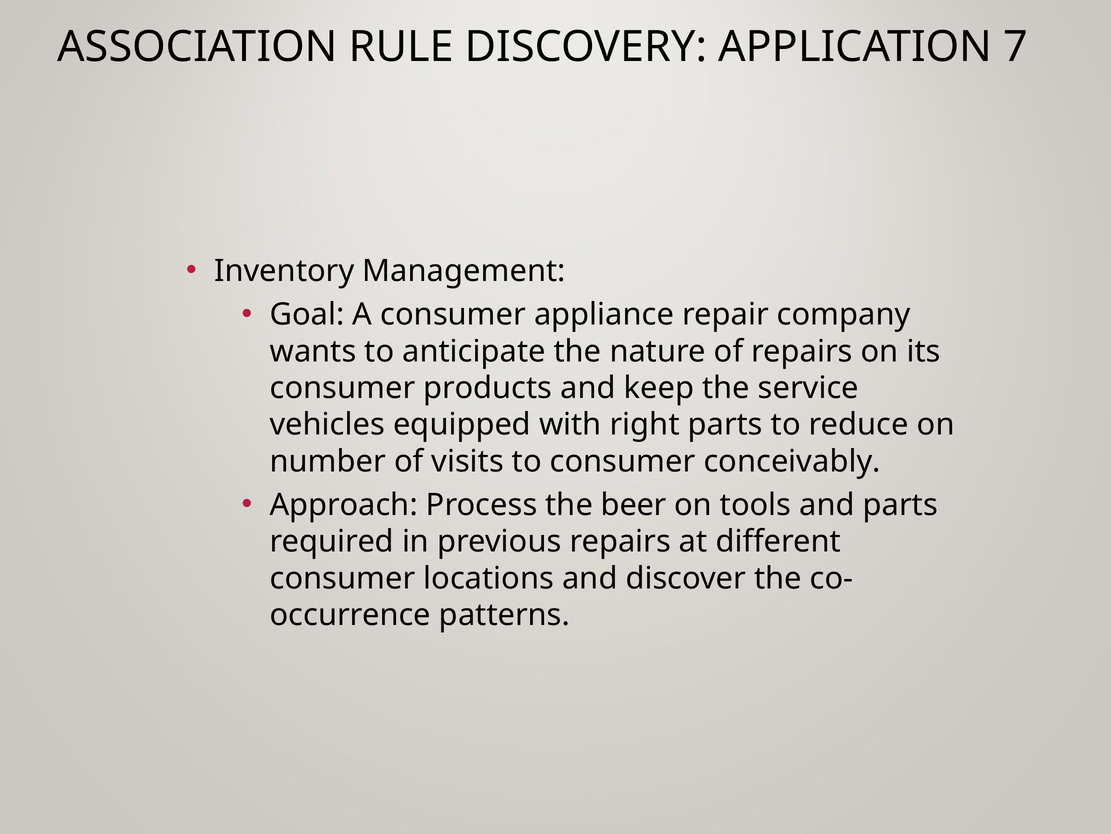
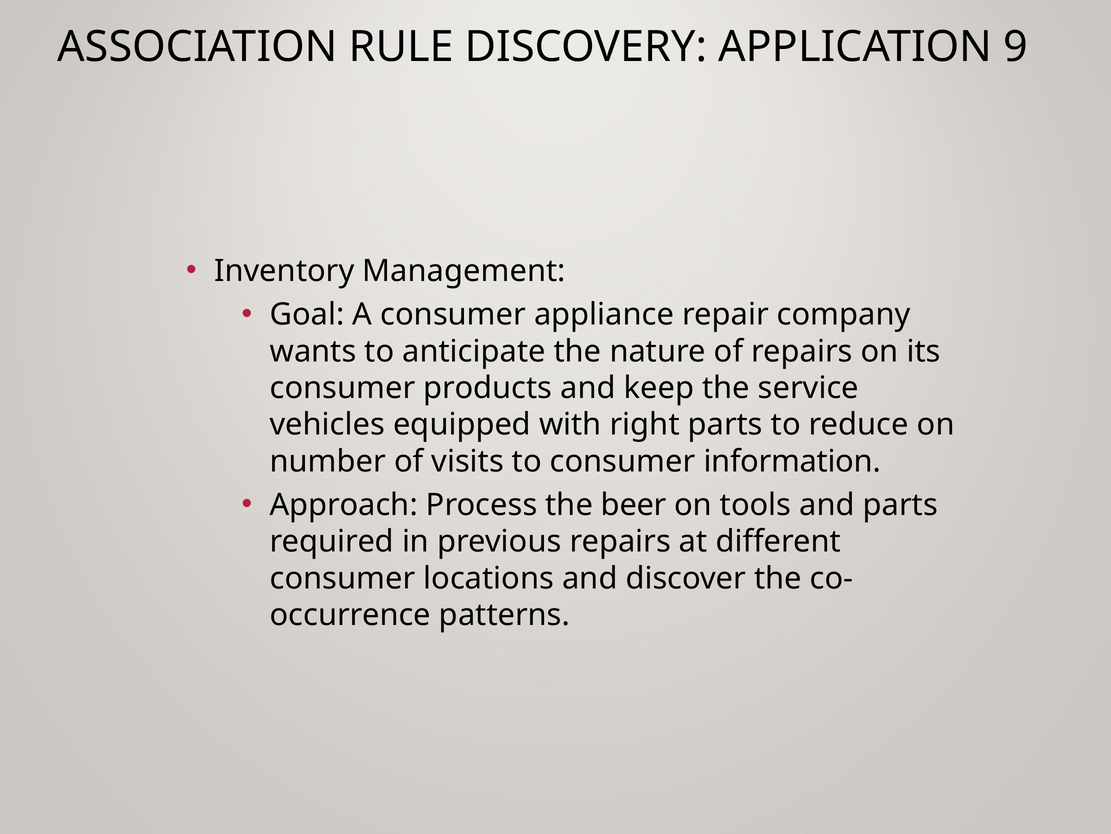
7: 7 -> 9
conceivably: conceivably -> information
